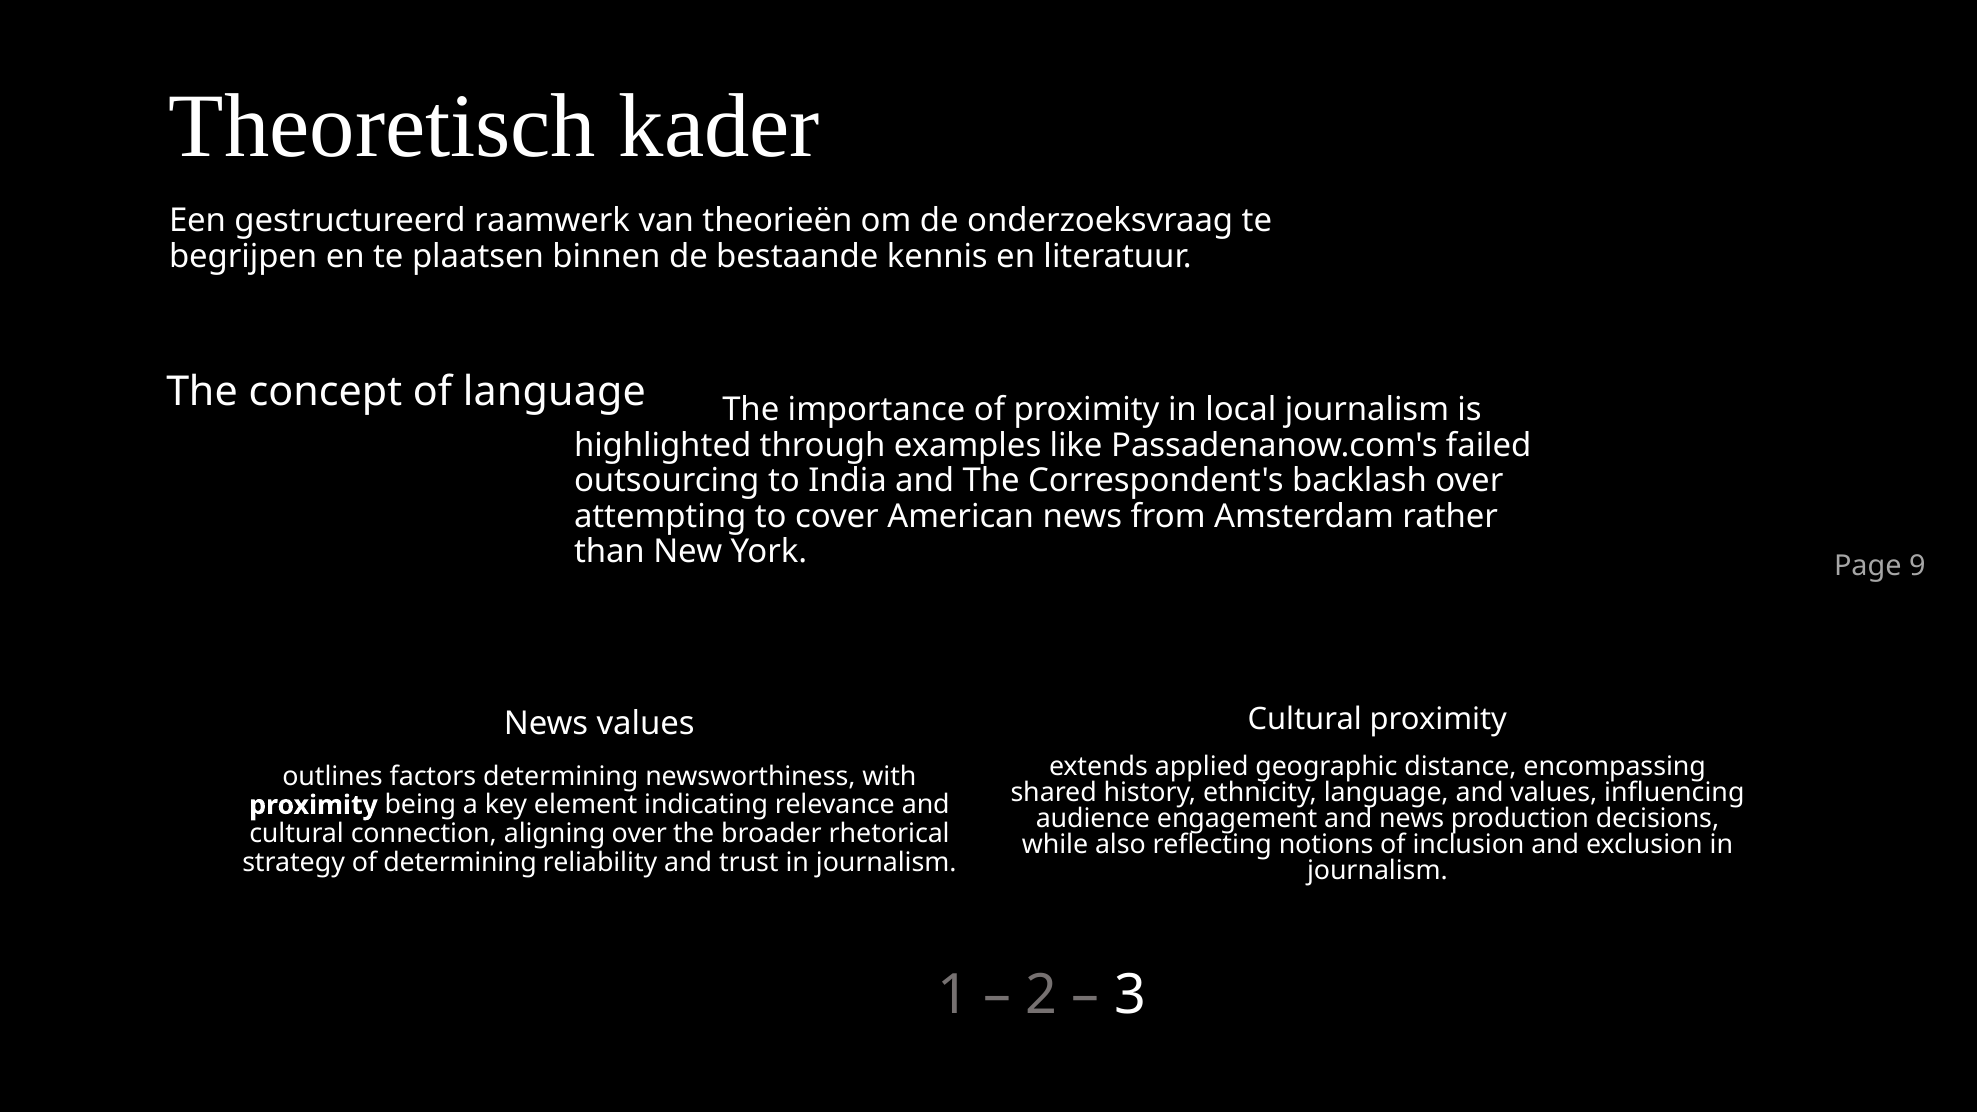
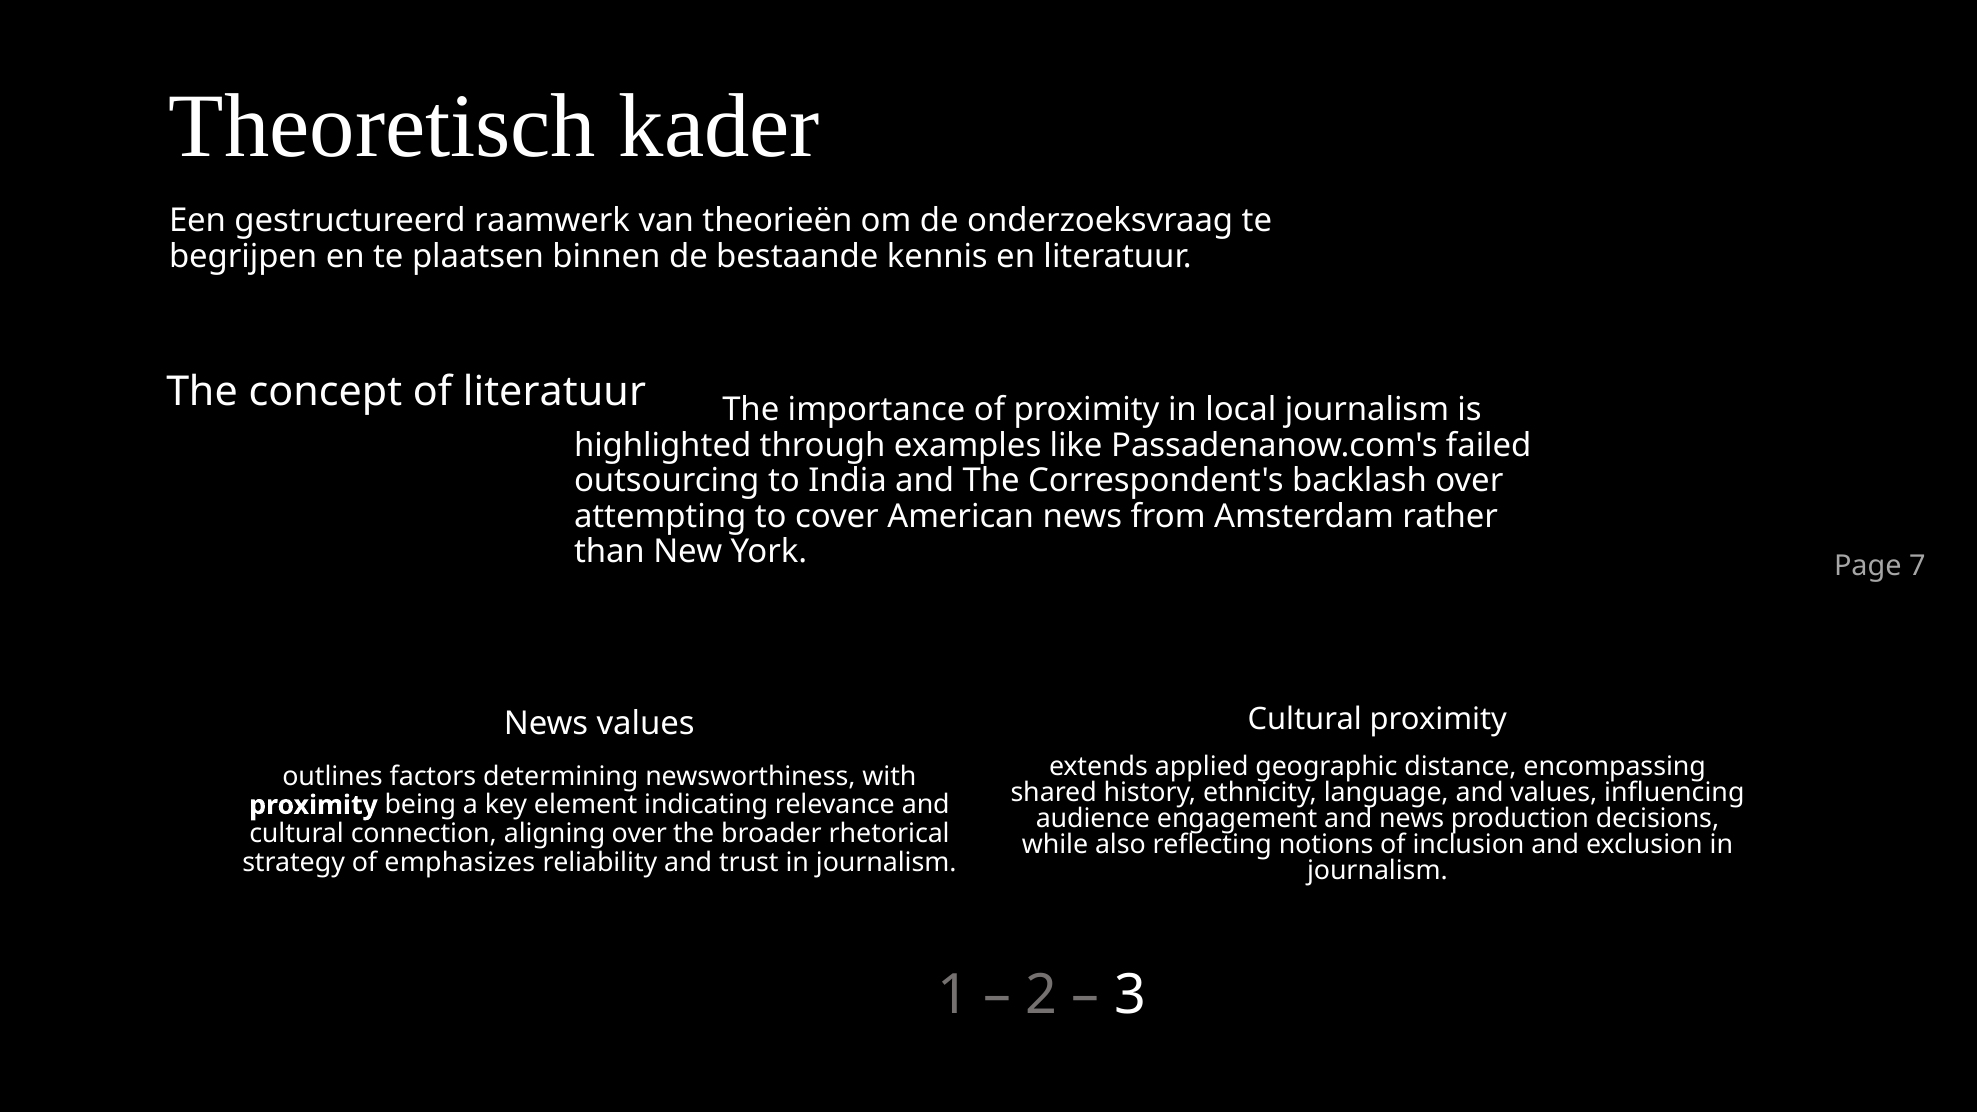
of language: language -> literatuur
9: 9 -> 7
of determining: determining -> emphasizes
